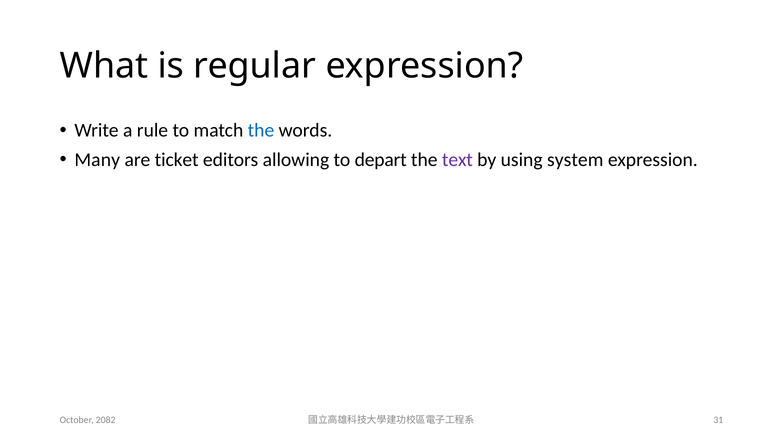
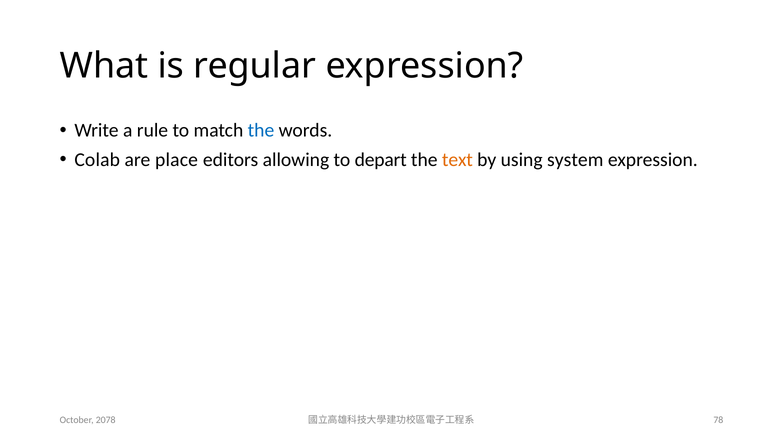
Many: Many -> Colab
ticket: ticket -> place
text colour: purple -> orange
2082: 2082 -> 2078
31: 31 -> 78
